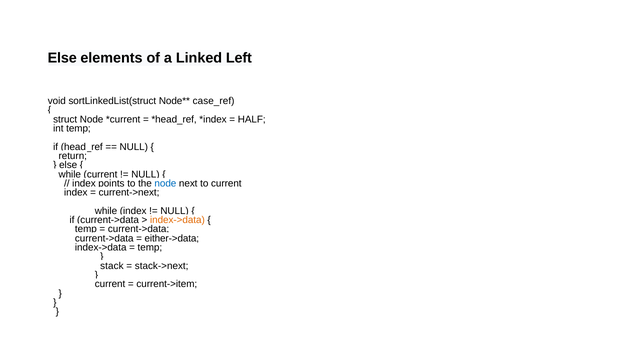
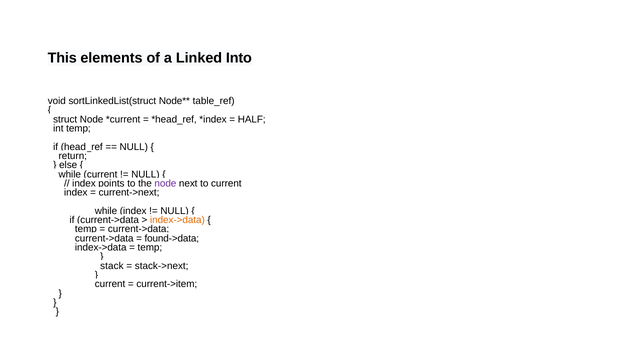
Else at (62, 58): Else -> This
Left: Left -> Into
case_ref: case_ref -> table_ref
node at (165, 183) colour: blue -> purple
either->data: either->data -> found->data
